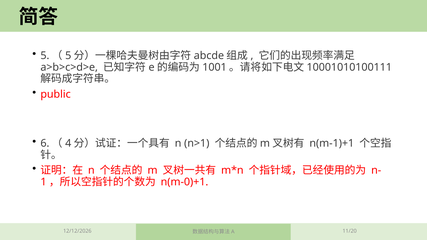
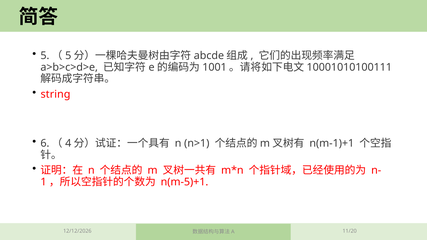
public: public -> string
n(m-0)+1: n(m-0)+1 -> n(m-5)+1
